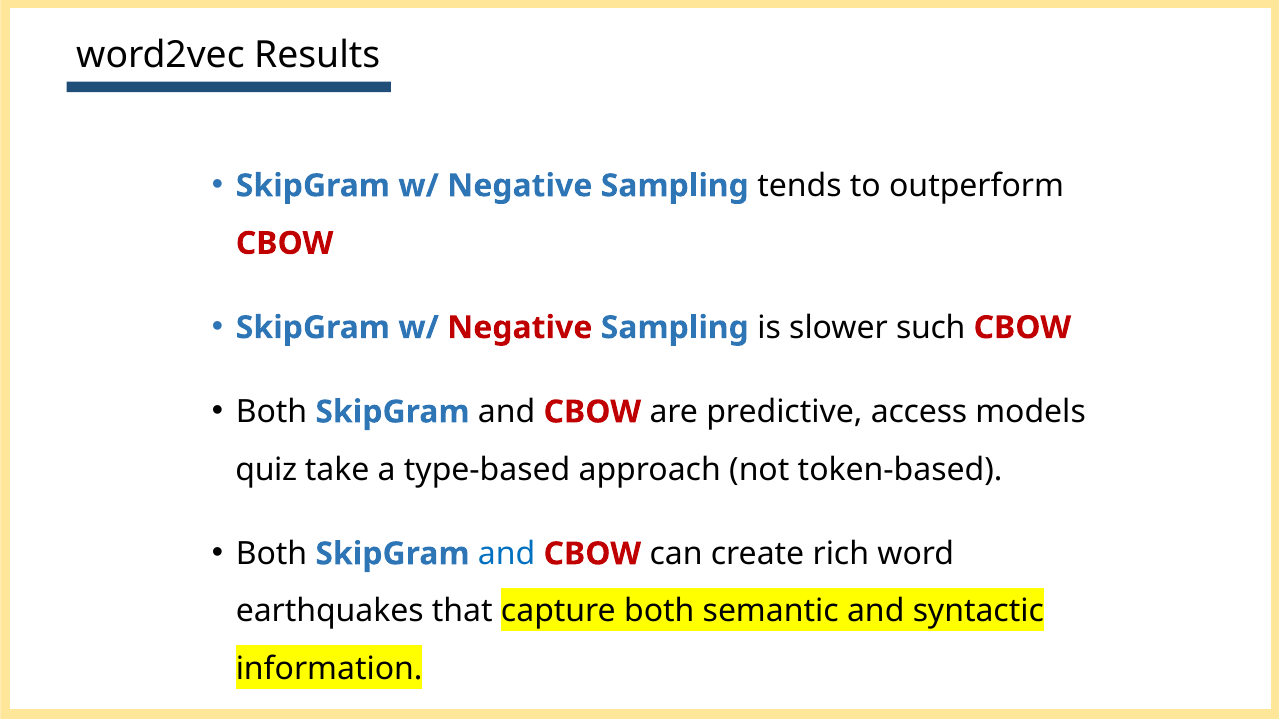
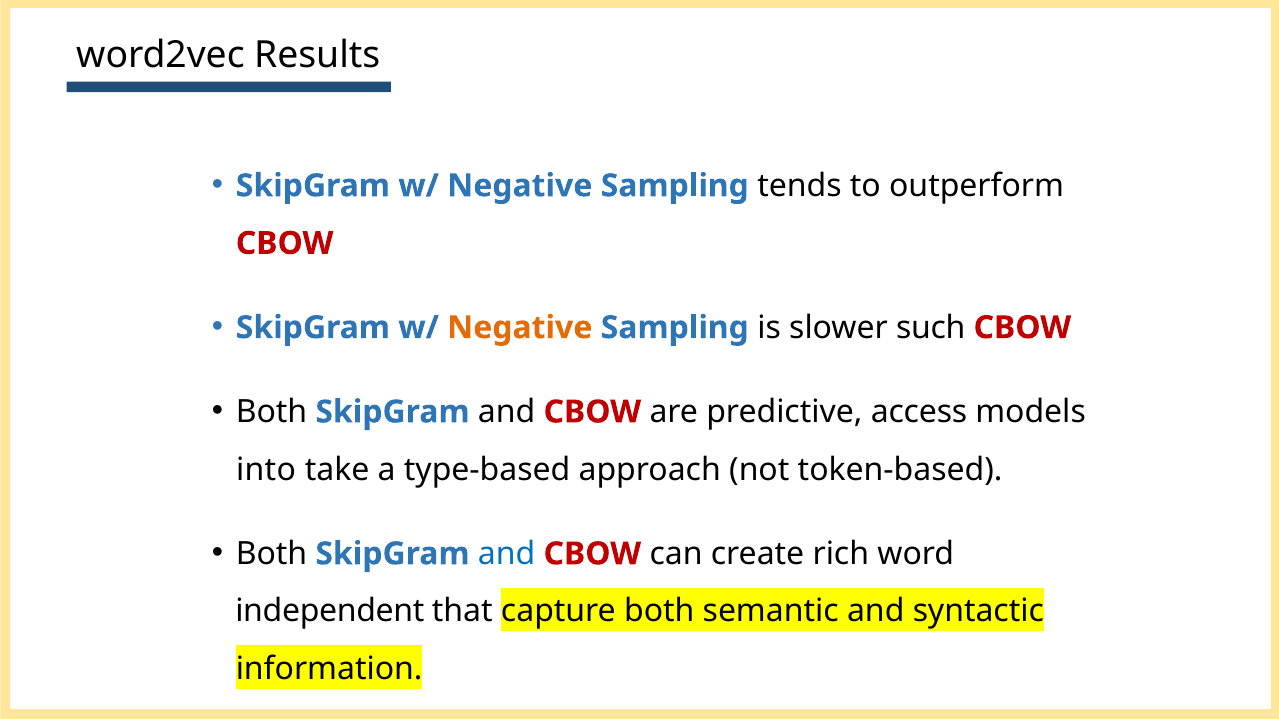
Negative at (520, 327) colour: red -> orange
quiz: quiz -> into
earthquakes: earthquakes -> independent
